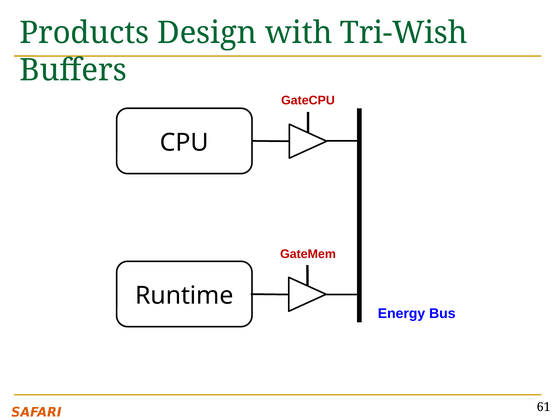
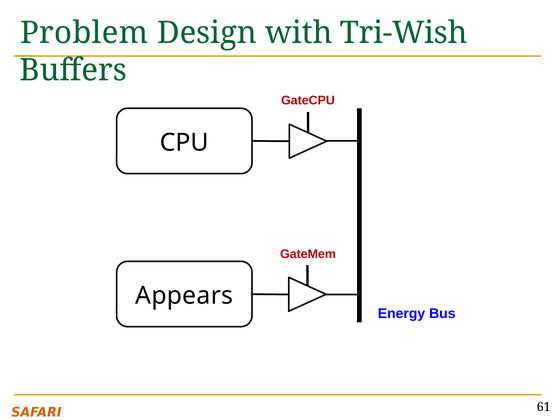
Products: Products -> Problem
Runtime: Runtime -> Appears
